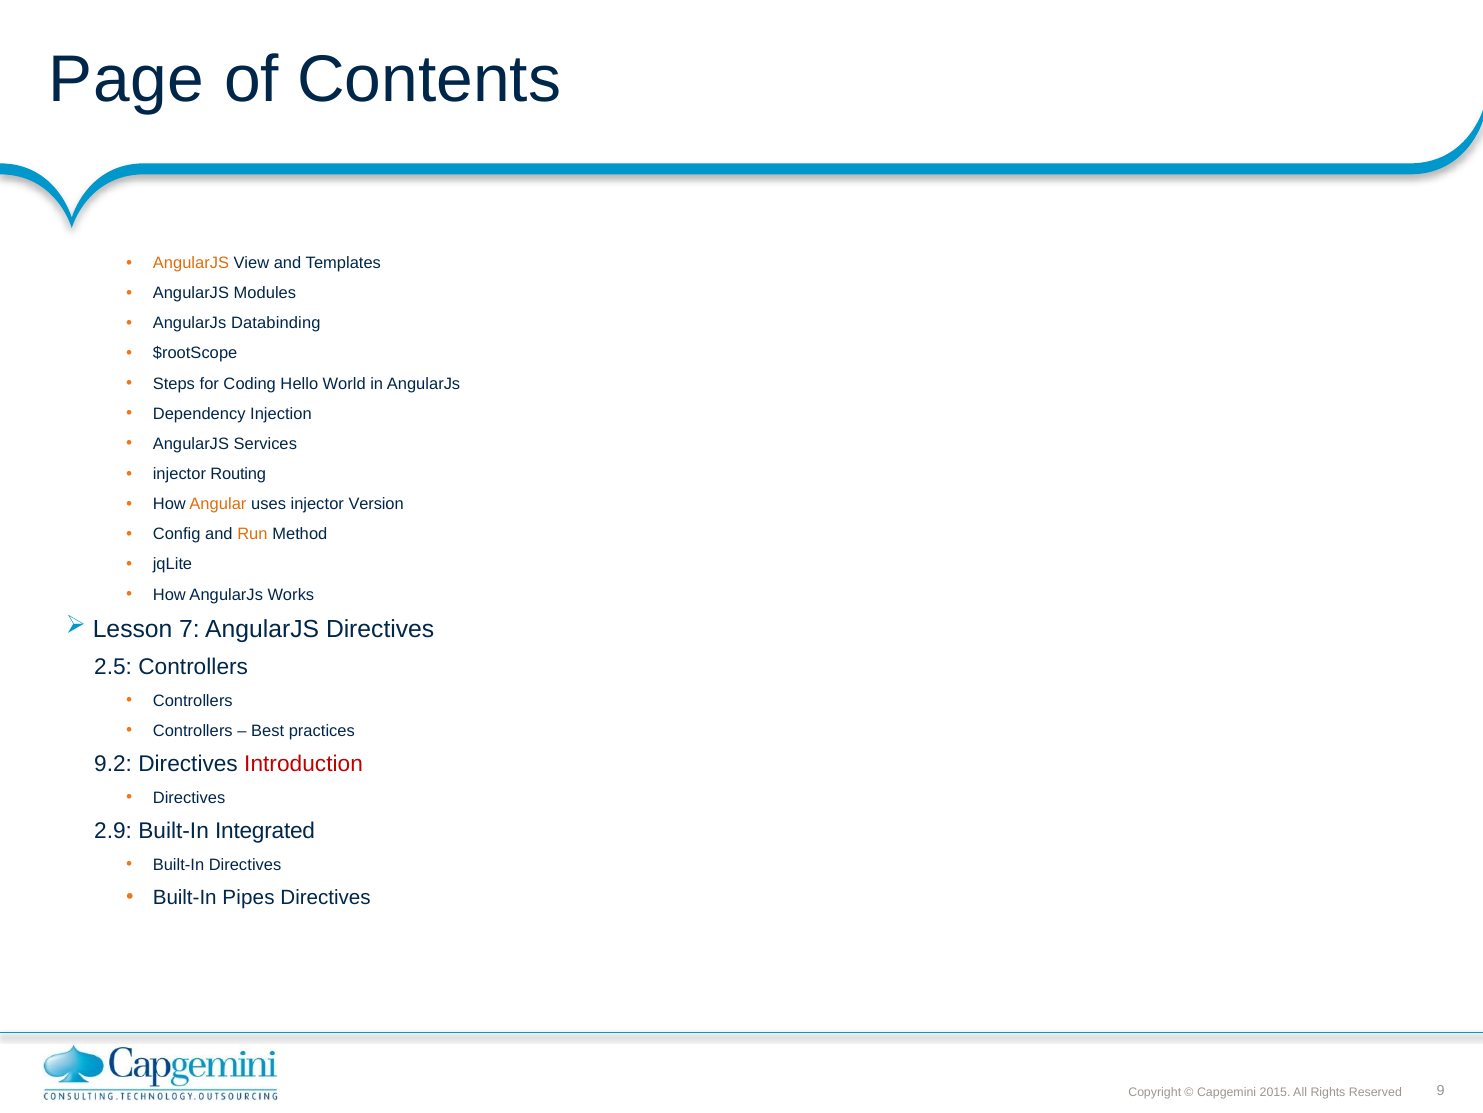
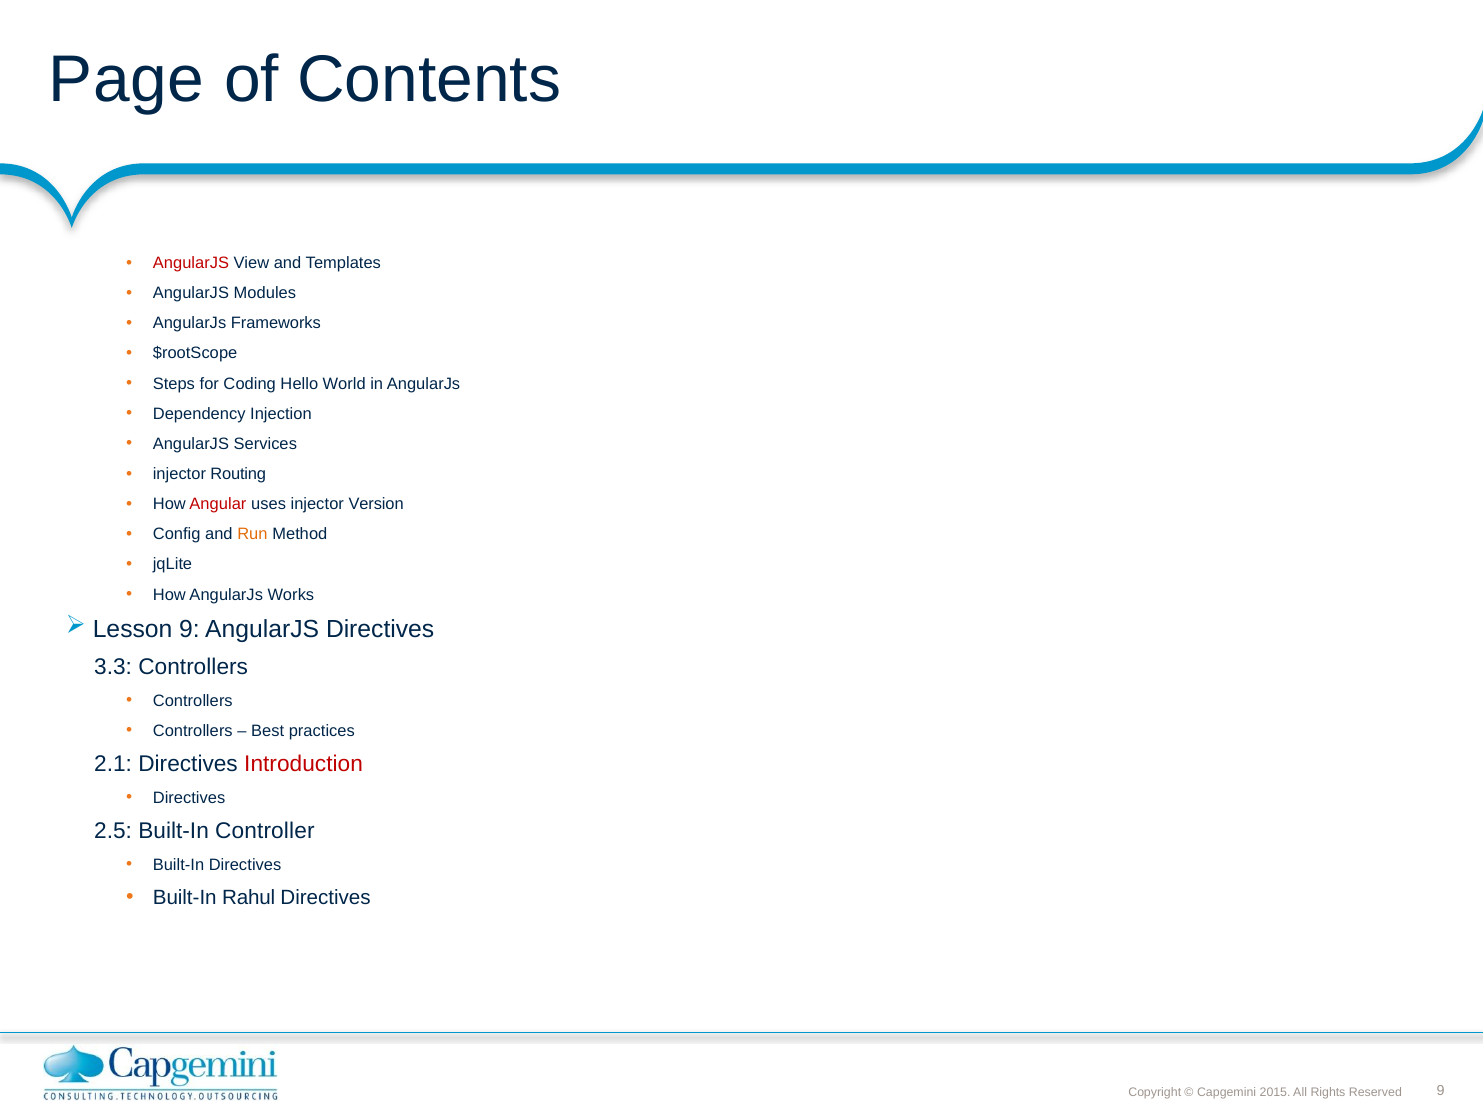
AngularJS at (191, 263) colour: orange -> red
Databinding: Databinding -> Frameworks
Angular colour: orange -> red
Lesson 7: 7 -> 9
2.5: 2.5 -> 3.3
9.2: 9.2 -> 2.1
2.9: 2.9 -> 2.5
Integrated: Integrated -> Controller
Pipes: Pipes -> Rahul
